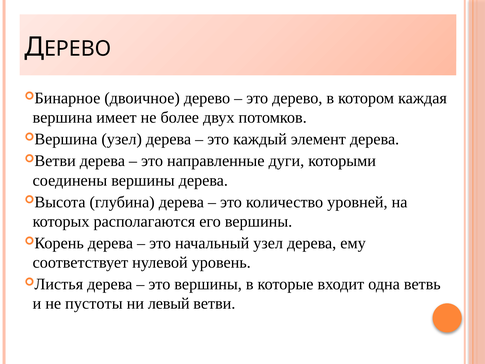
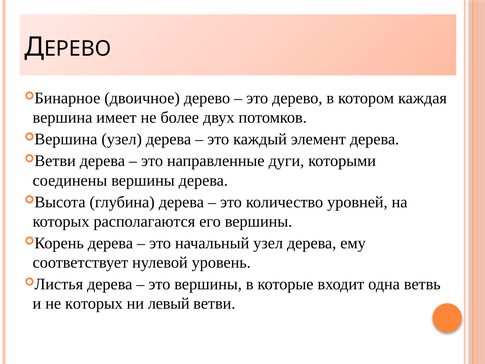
не пустоты: пустоты -> которых
